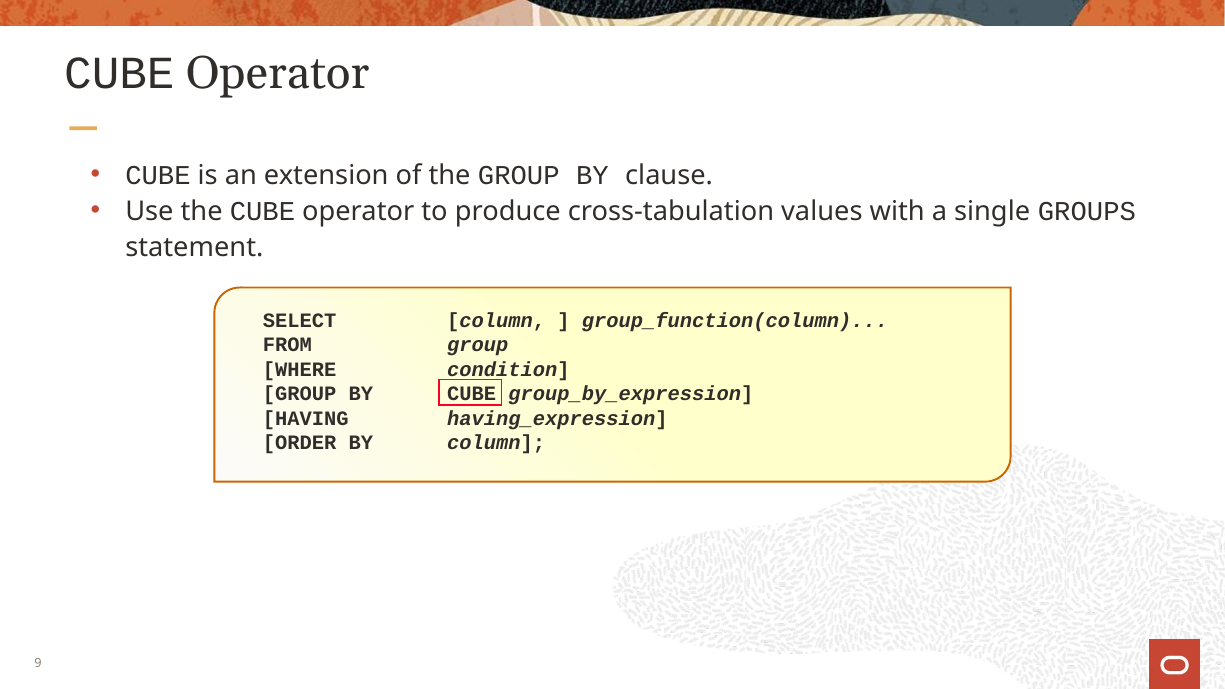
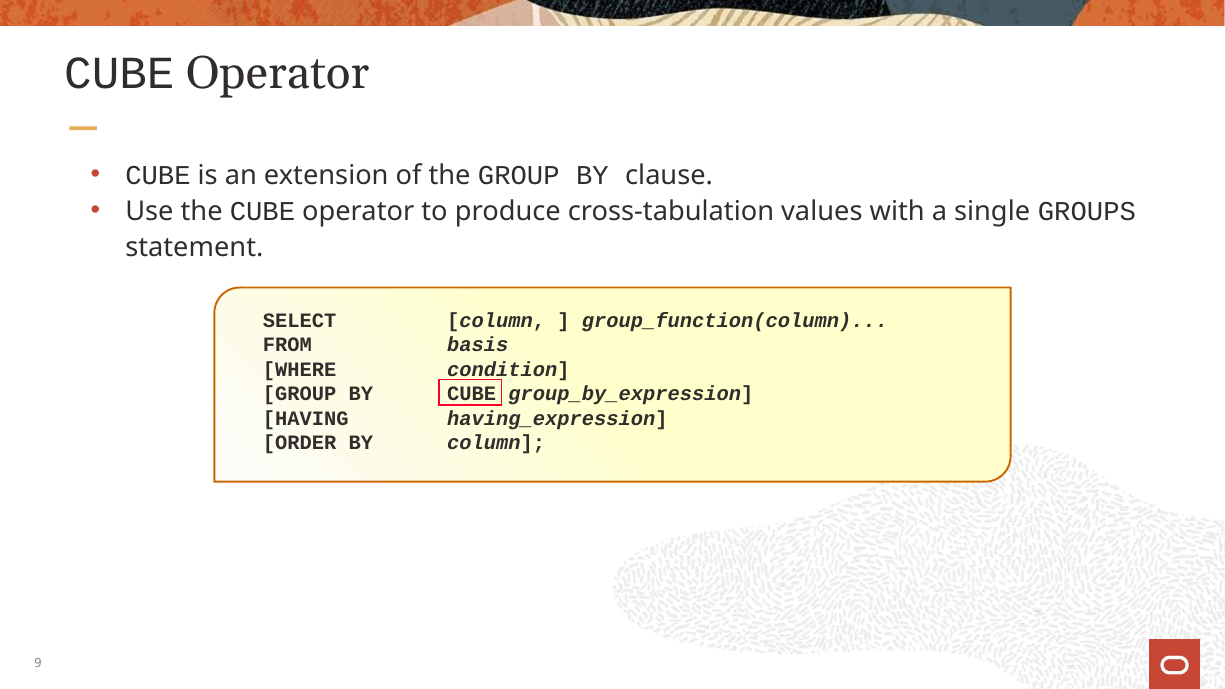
FROM group: group -> basis
